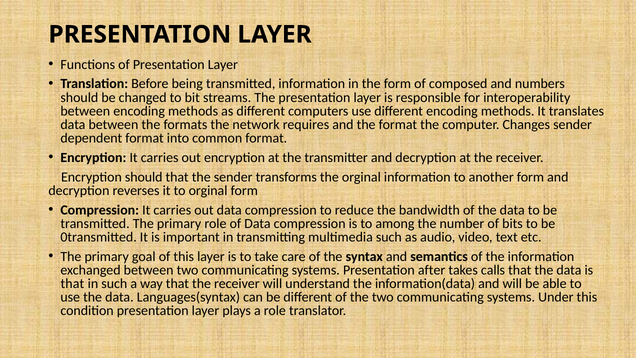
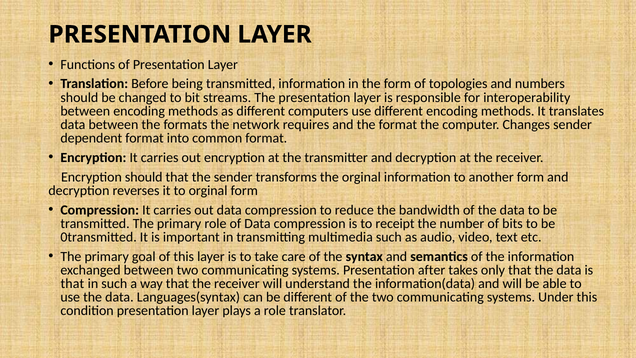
composed: composed -> topologies
among: among -> receipt
calls: calls -> only
